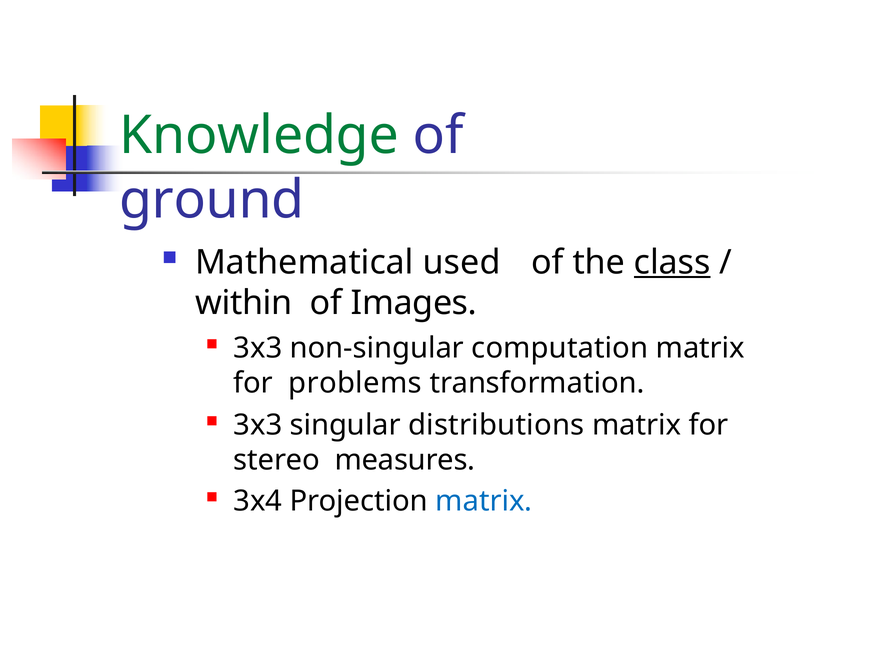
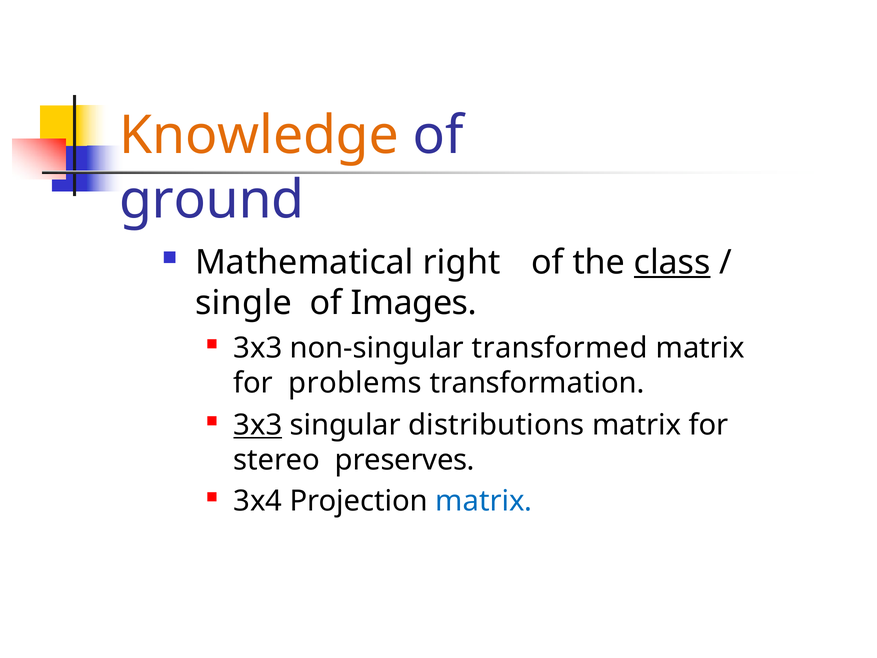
Knowledge colour: green -> orange
used: used -> right
within: within -> single
computation: computation -> transformed
3x3 at (258, 425) underline: none -> present
measures: measures -> preserves
